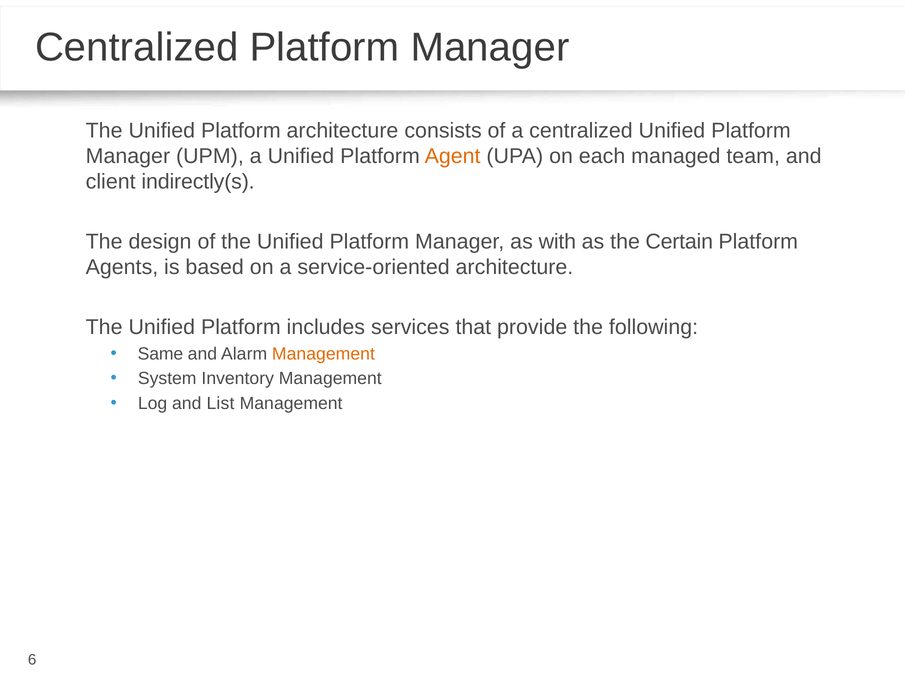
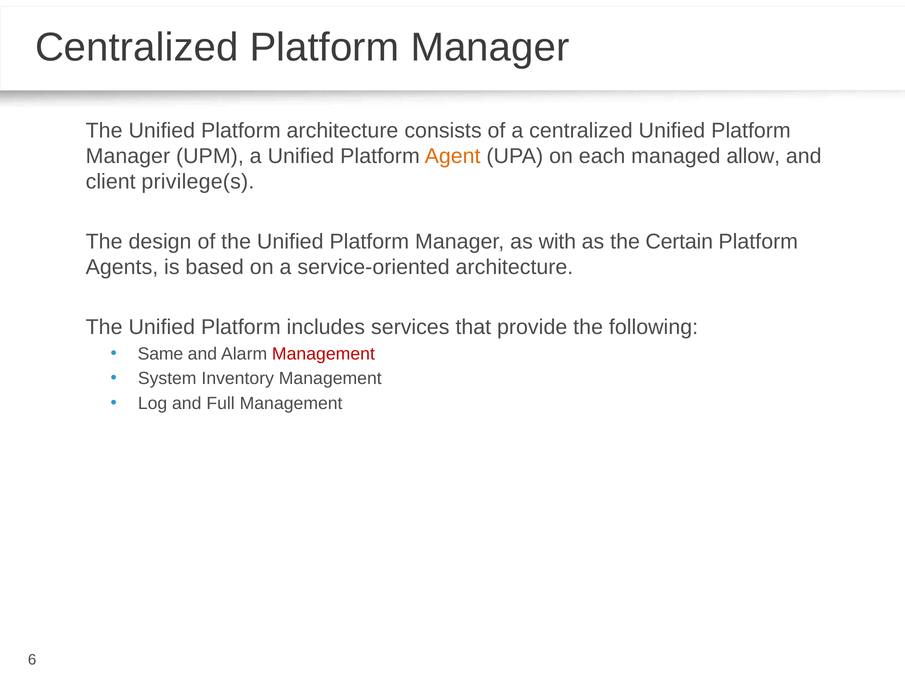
team: team -> allow
indirectly(s: indirectly(s -> privilege(s
Management at (323, 354) colour: orange -> red
List: List -> Full
